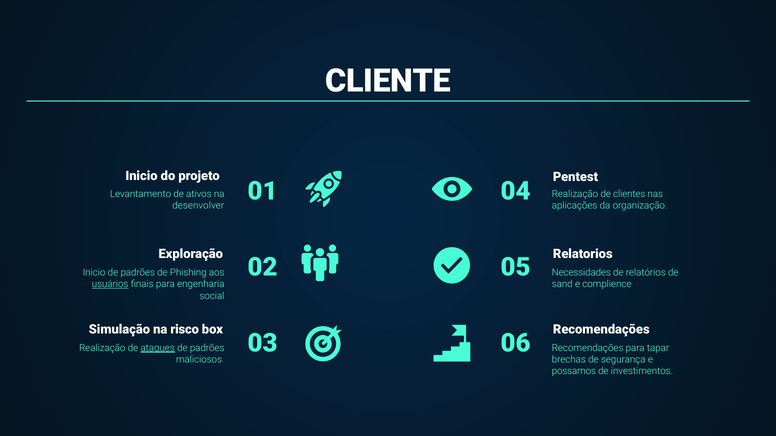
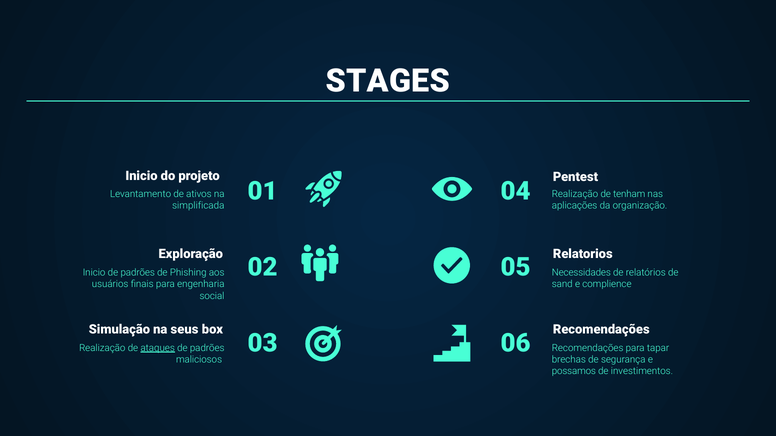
CLIENTE: CLIENTE -> STAGES
clientes: clientes -> tenham
desenvolver: desenvolver -> simplificada
usuários underline: present -> none
risco: risco -> seus
